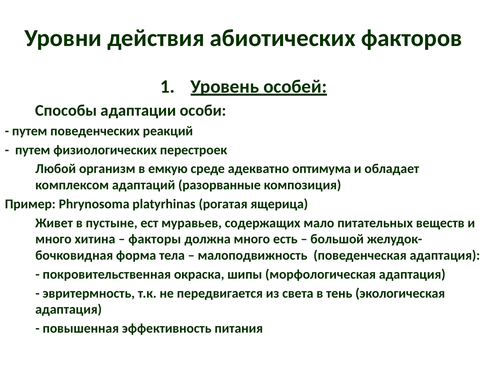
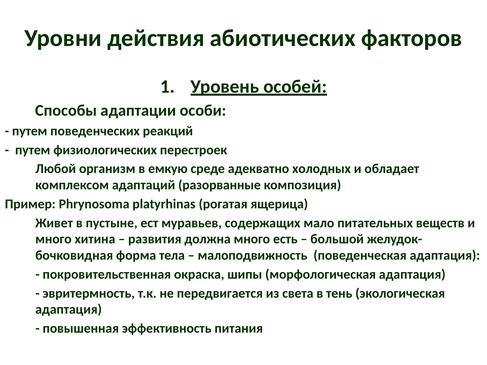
оптимума: оптимума -> холодных
факторы: факторы -> развития
